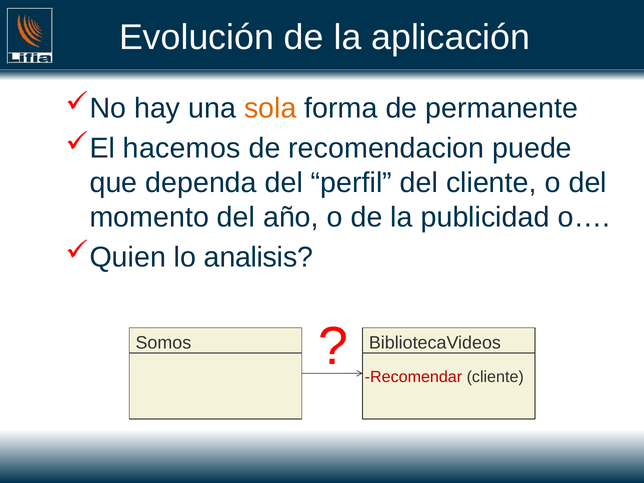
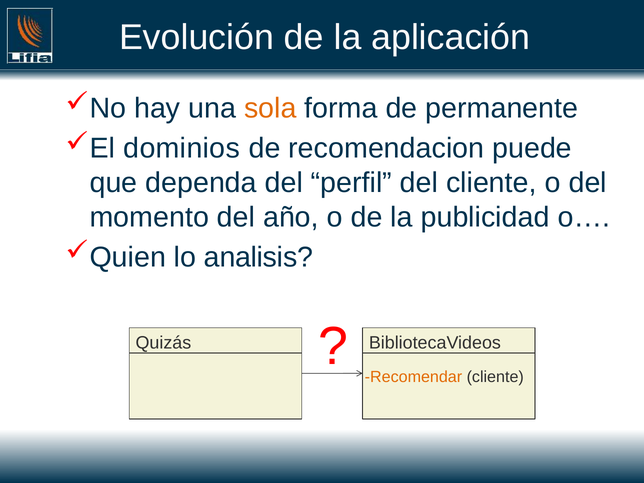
hacemos: hacemos -> dominios
Somos: Somos -> Quizás
Recomendar colour: red -> orange
